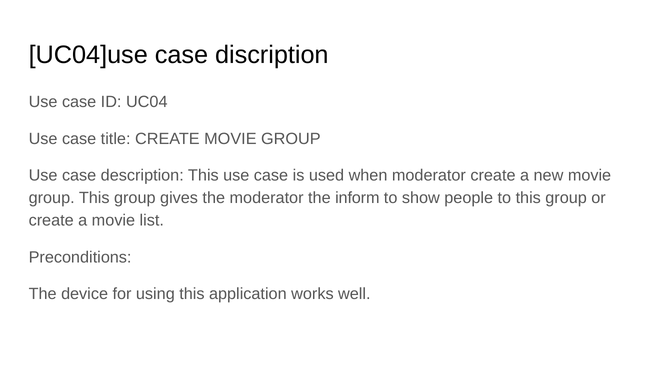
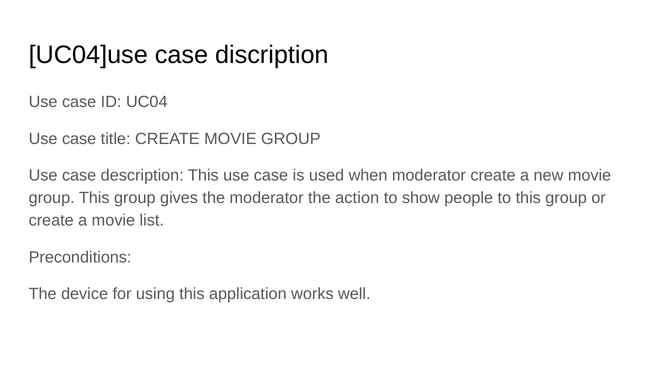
inform: inform -> action
